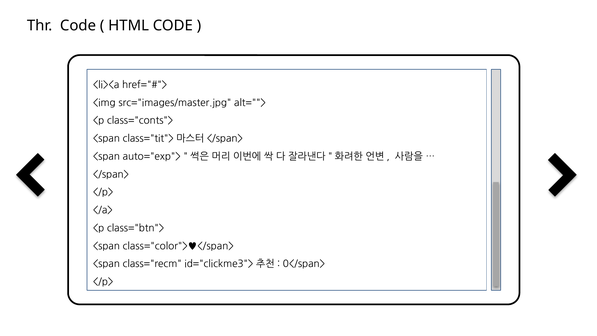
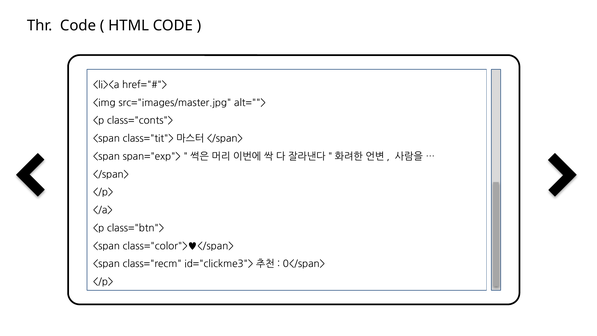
auto="exp">: auto="exp"> -> span="exp">
